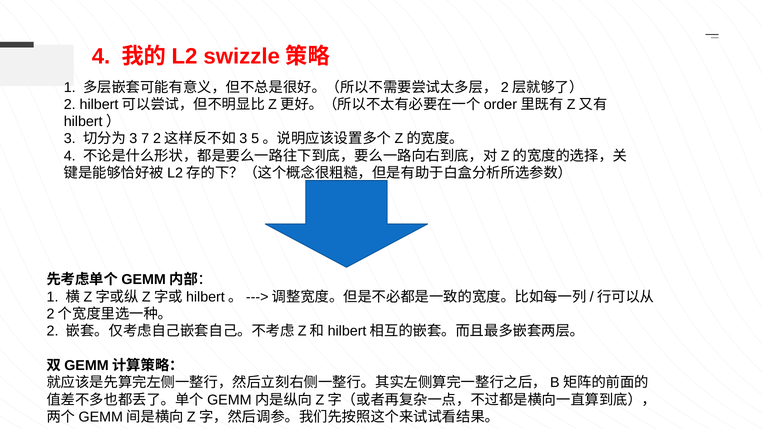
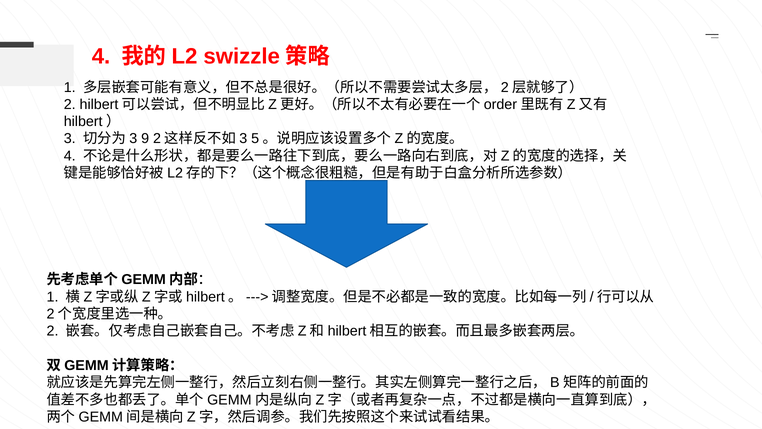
7: 7 -> 9
